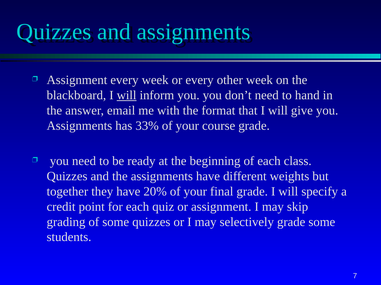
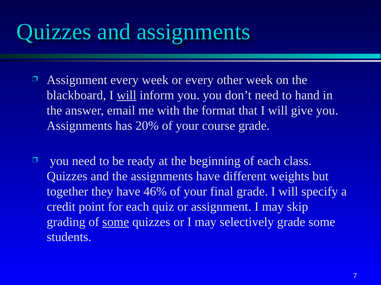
33%: 33% -> 20%
20%: 20% -> 46%
some at (116, 222) underline: none -> present
